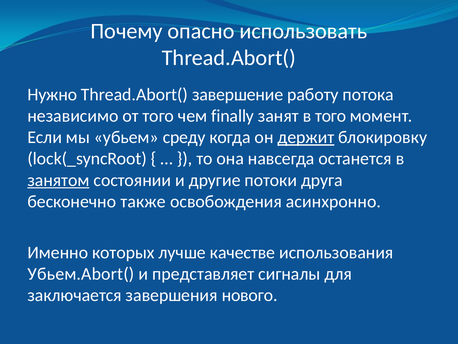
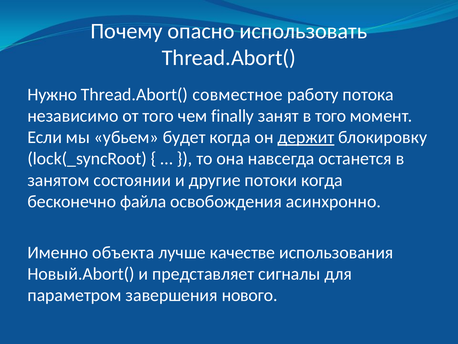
завершение: завершение -> совместное
среду: среду -> будет
занятом underline: present -> none
потоки друга: друга -> когда
также: также -> файла
которых: которых -> объекта
Убьем.Abort(: Убьем.Abort( -> Новый.Abort(
заключается: заключается -> параметром
